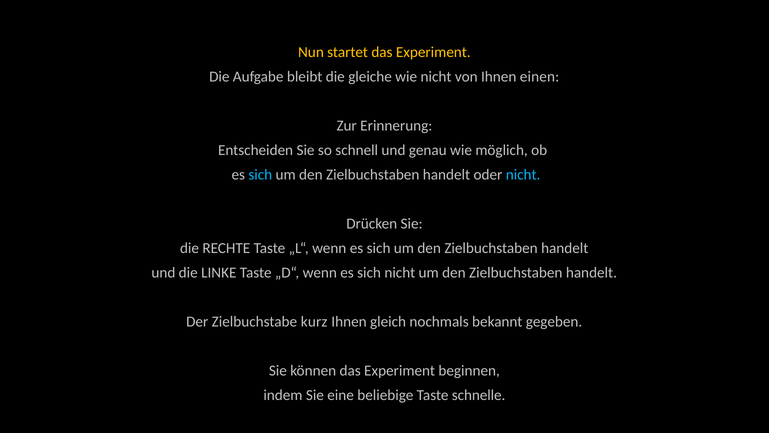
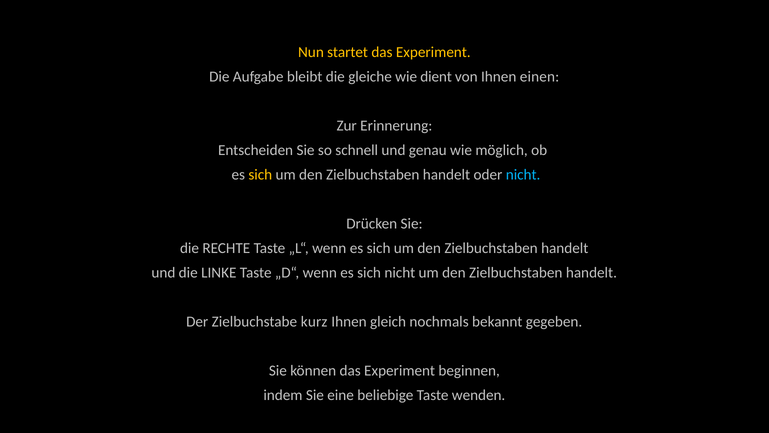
wie nicht: nicht -> dient
sich at (260, 175) colour: light blue -> yellow
schnelle: schnelle -> wenden
